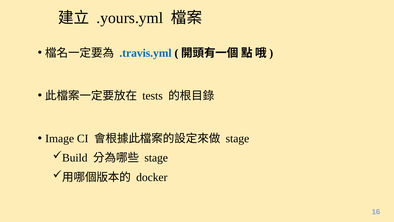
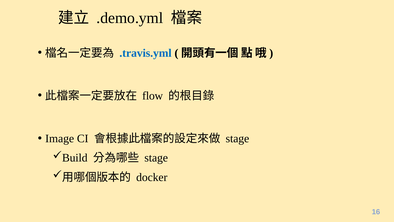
.yours.yml: .yours.yml -> .demo.yml
tests: tests -> flow
